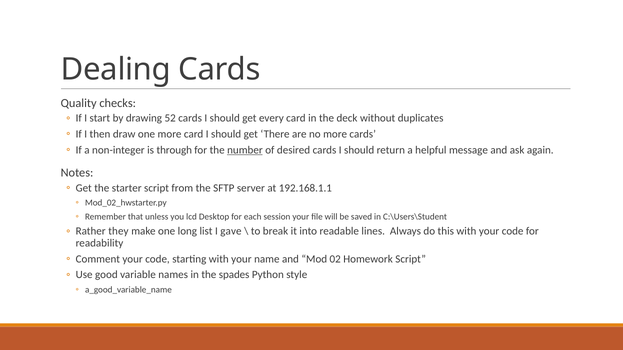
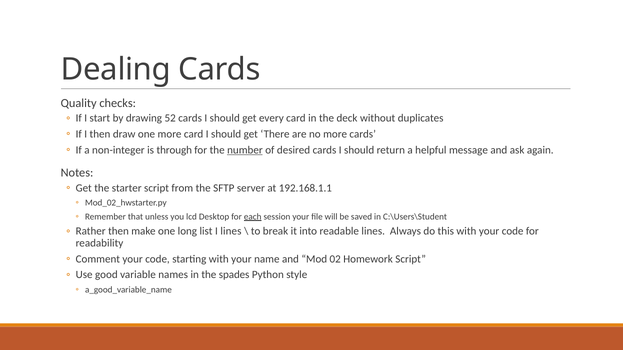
each underline: none -> present
Rather they: they -> then
I gave: gave -> lines
